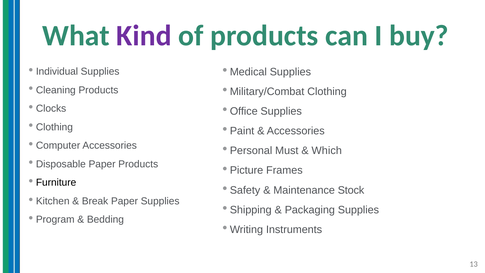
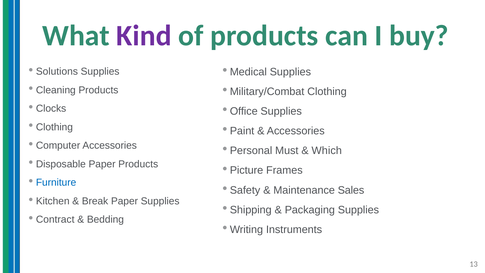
Individual: Individual -> Solutions
Furniture colour: black -> blue
Stock: Stock -> Sales
Program: Program -> Contract
